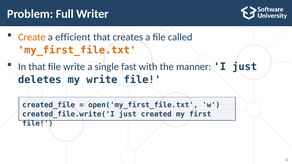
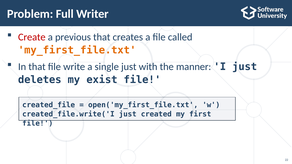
Create colour: orange -> red
efficient: efficient -> previous
single fast: fast -> just
my write: write -> exist
